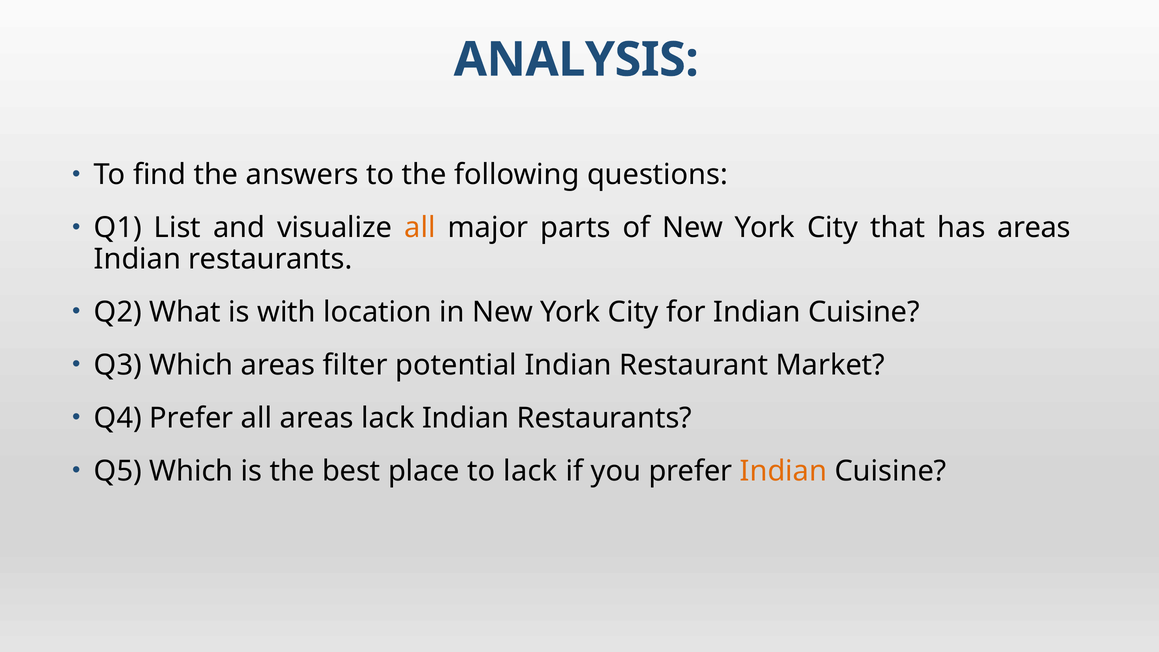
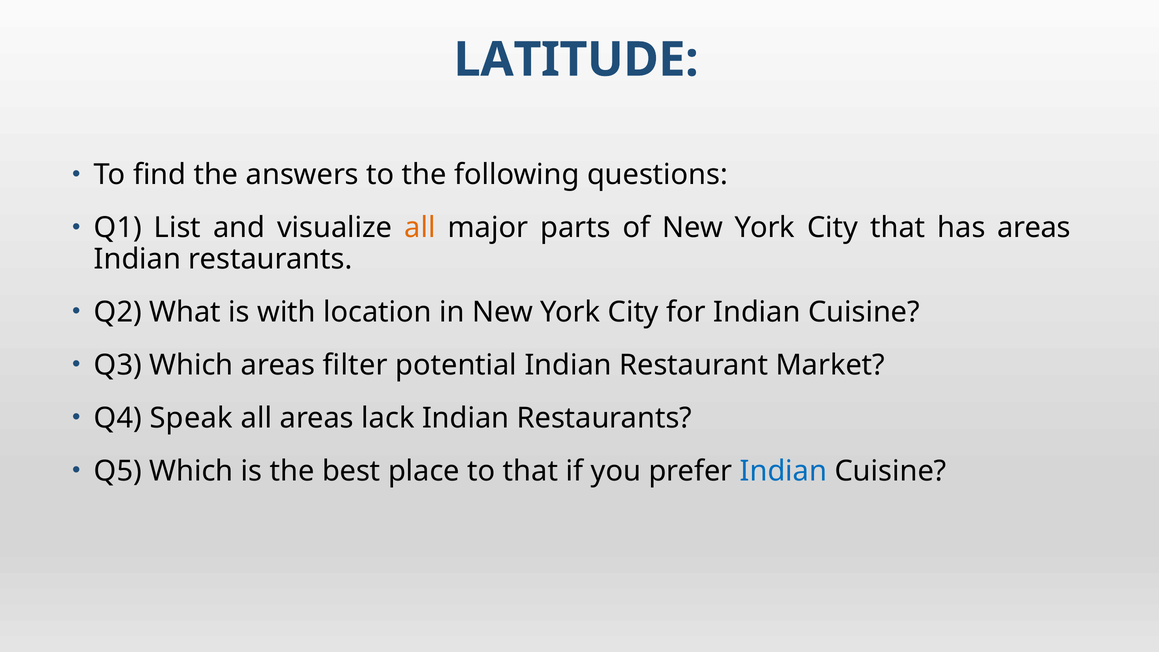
ANALYSIS: ANALYSIS -> LATITUDE
Q4 Prefer: Prefer -> Speak
to lack: lack -> that
Indian at (783, 471) colour: orange -> blue
